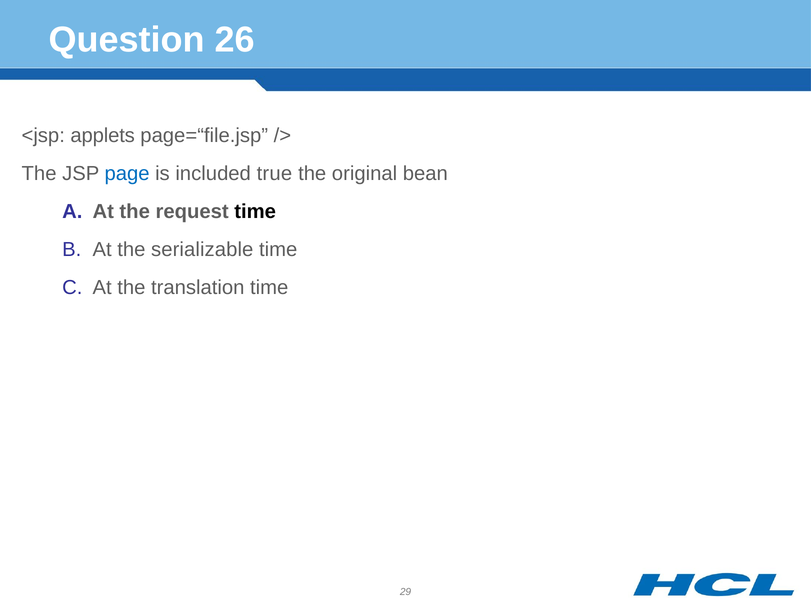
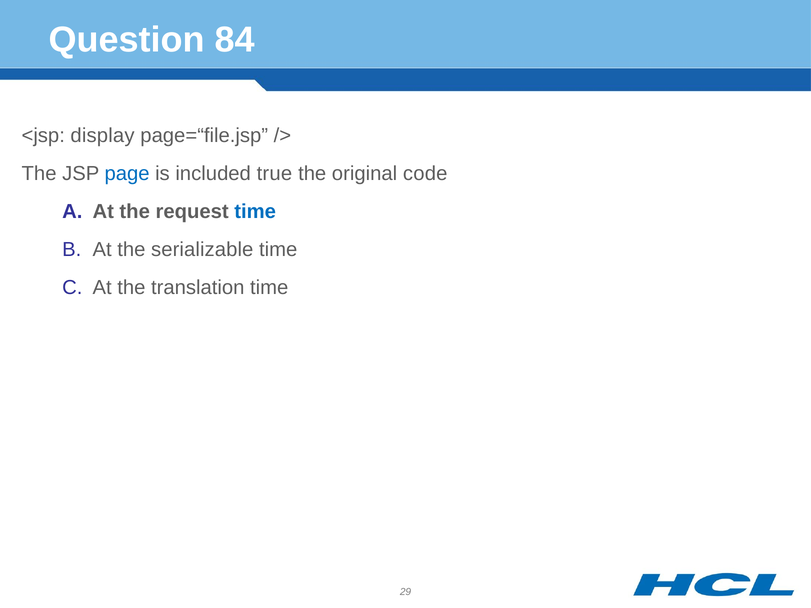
26: 26 -> 84
applets: applets -> display
bean: bean -> code
time at (255, 212) colour: black -> blue
